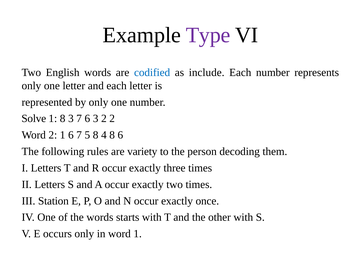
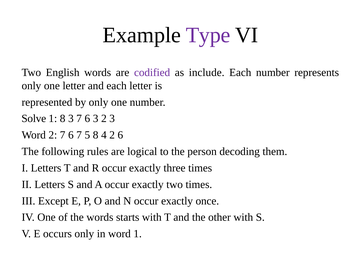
codified colour: blue -> purple
2 2: 2 -> 3
2 1: 1 -> 7
4 8: 8 -> 2
variety: variety -> logical
Station: Station -> Except
